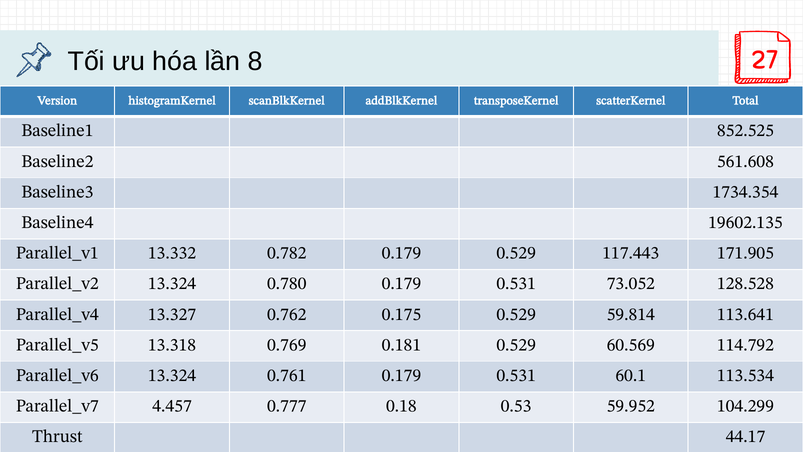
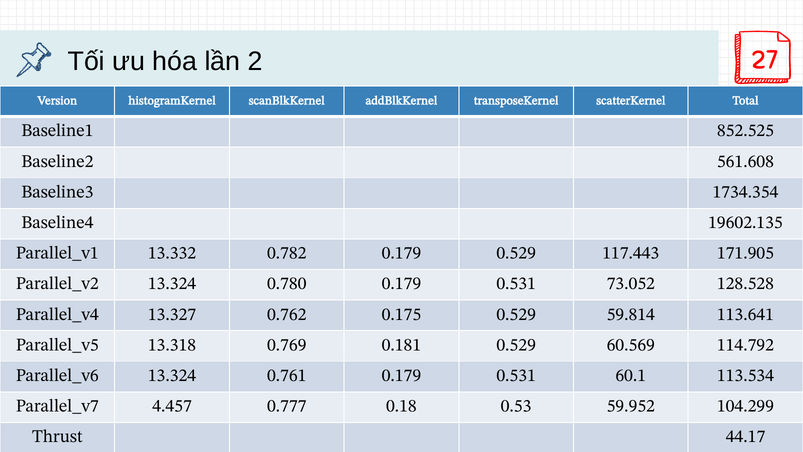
8: 8 -> 2
